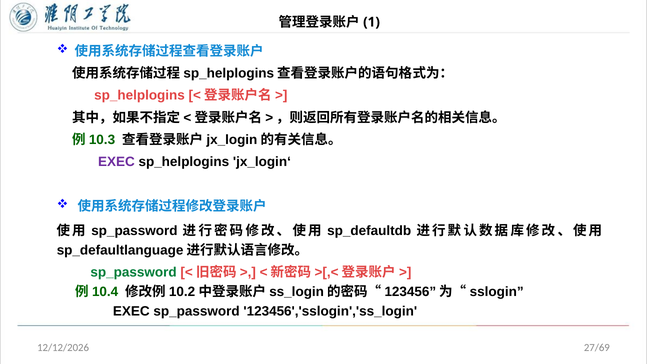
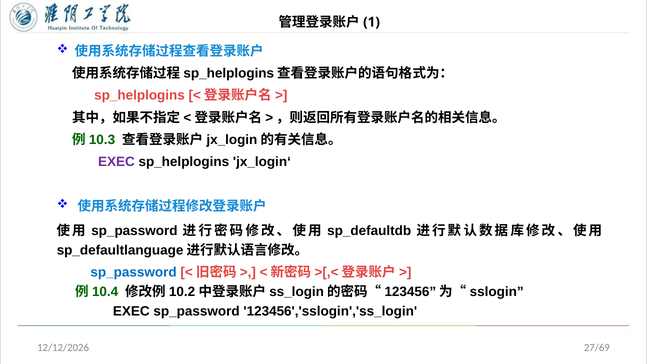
sp_password at (134, 272) colour: green -> blue
